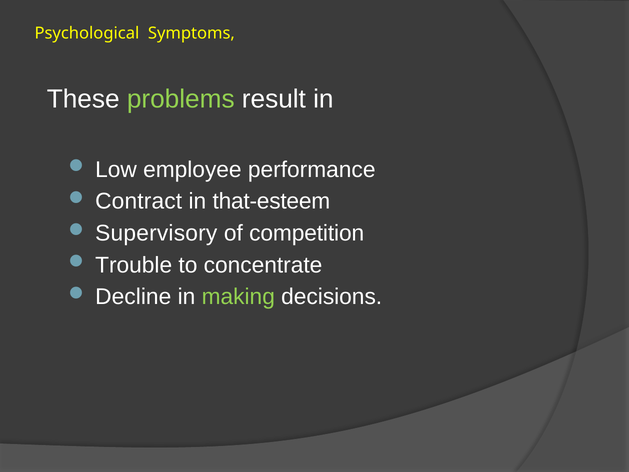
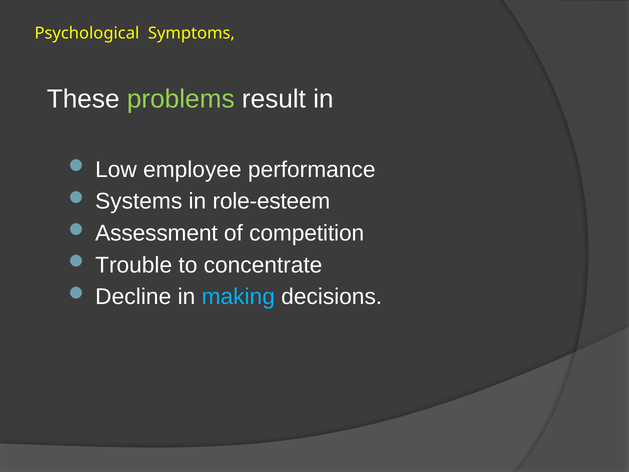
Contract: Contract -> Systems
that-esteem: that-esteem -> role-esteem
Supervisory: Supervisory -> Assessment
making colour: light green -> light blue
